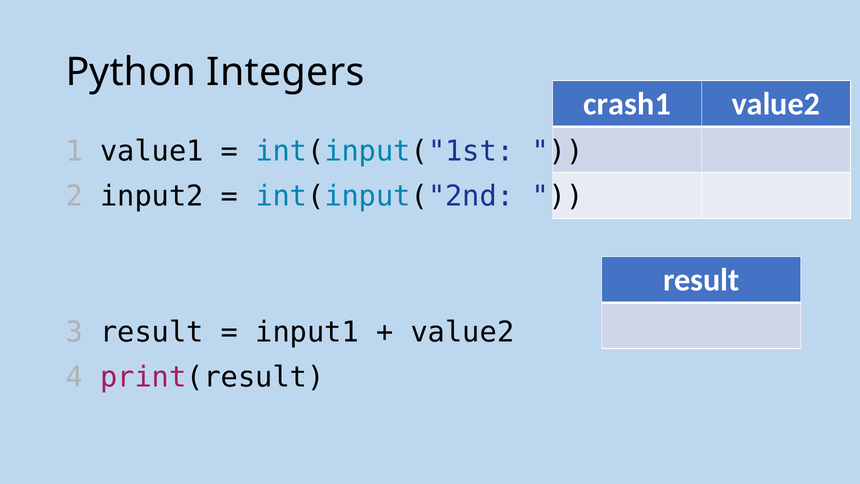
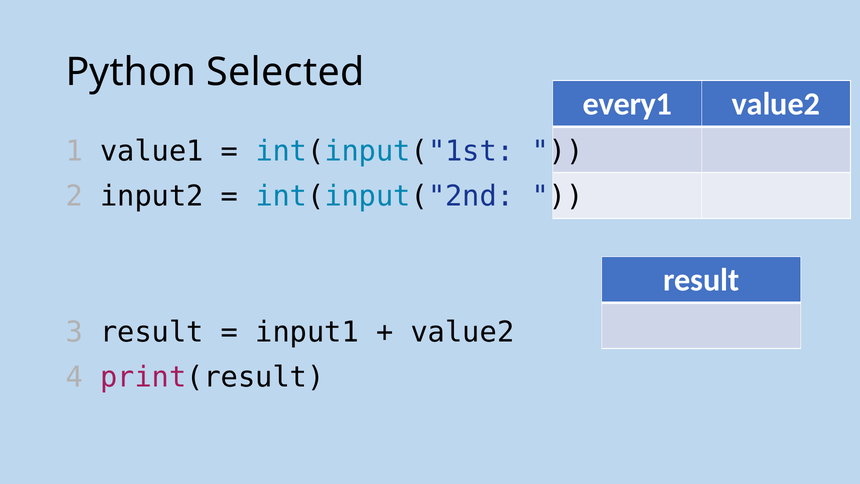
Integers: Integers -> Selected
crash1: crash1 -> every1
